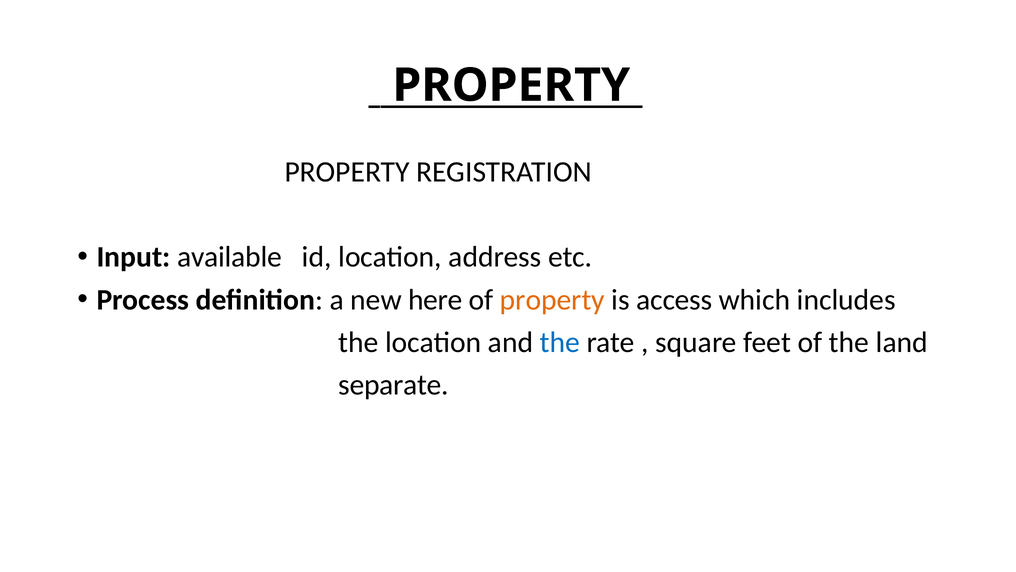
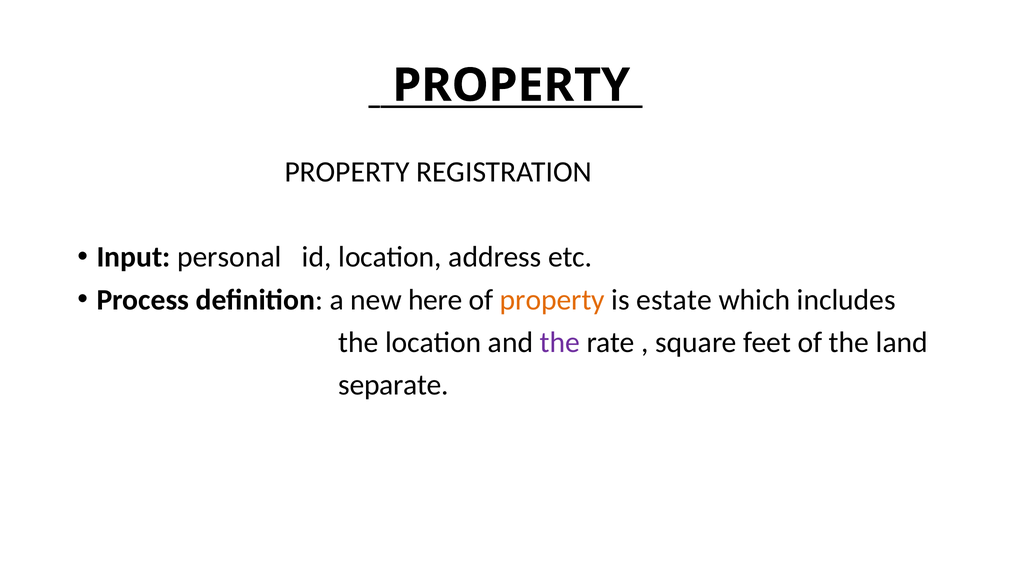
available: available -> personal
access: access -> estate
the at (560, 342) colour: blue -> purple
